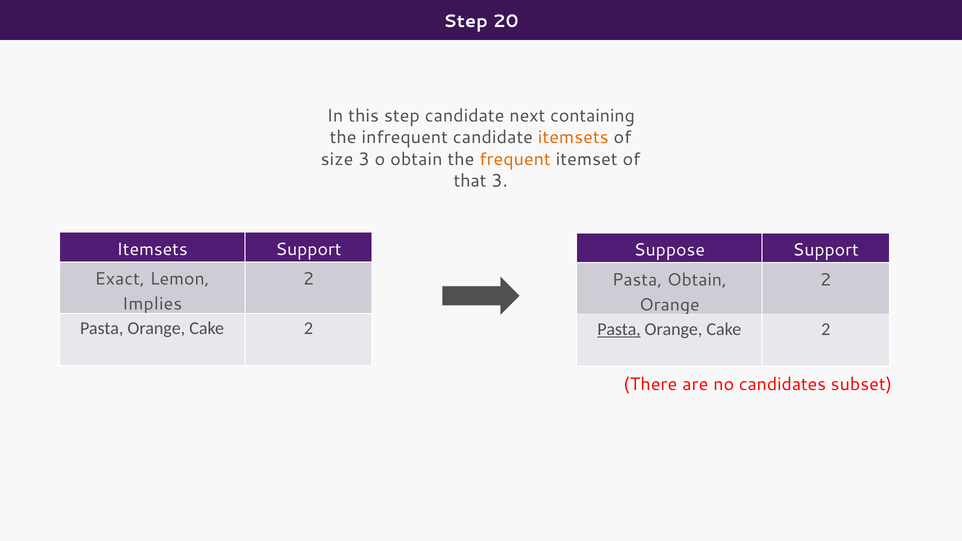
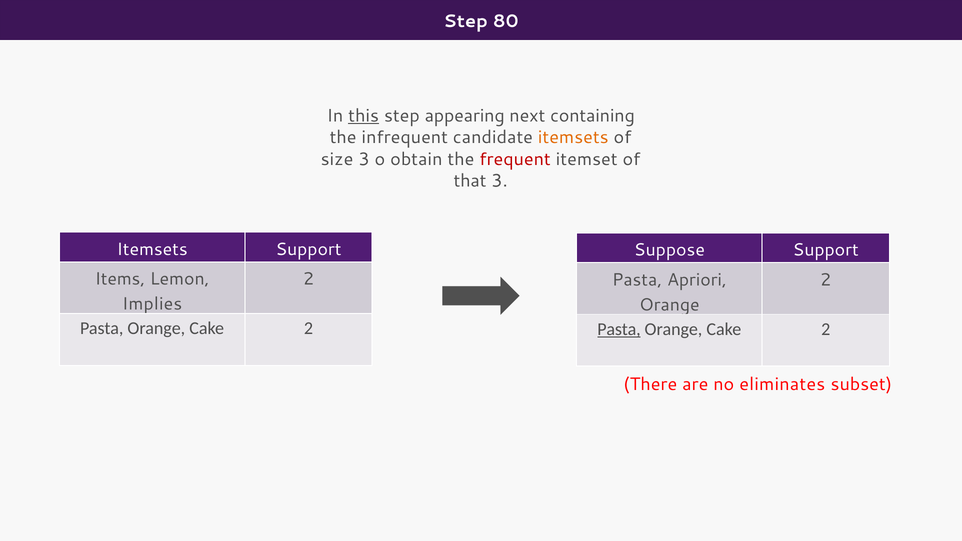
20: 20 -> 80
this underline: none -> present
step candidate: candidate -> appearing
frequent colour: orange -> red
Exact: Exact -> Items
Pasta Obtain: Obtain -> Apriori
candidates: candidates -> eliminates
